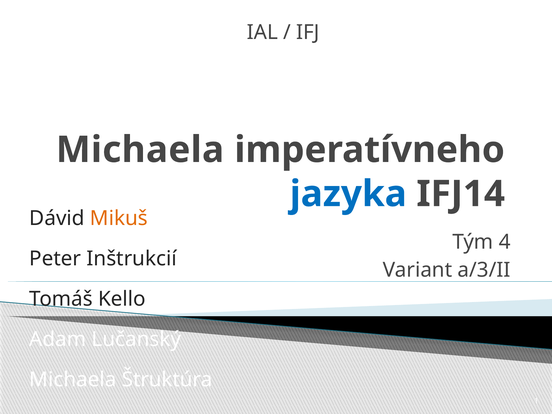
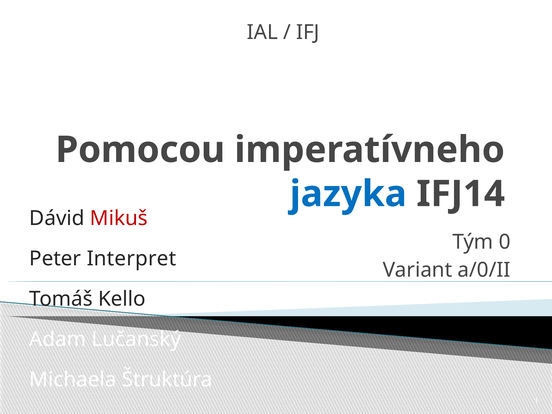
Michaela at (140, 150): Michaela -> Pomocou
Mikuš colour: orange -> red
4: 4 -> 0
Inštrukcií: Inštrukcií -> Interpret
a/3/II: a/3/II -> a/0/II
